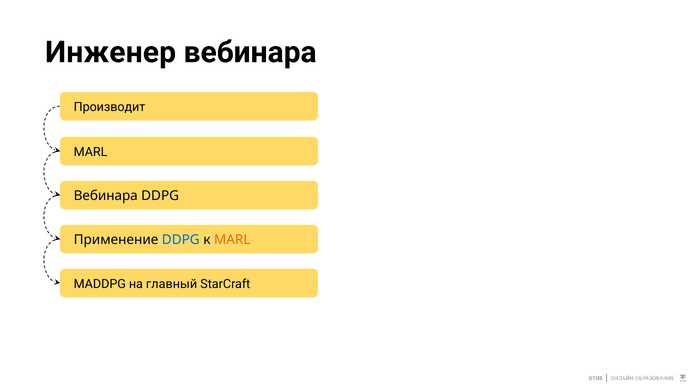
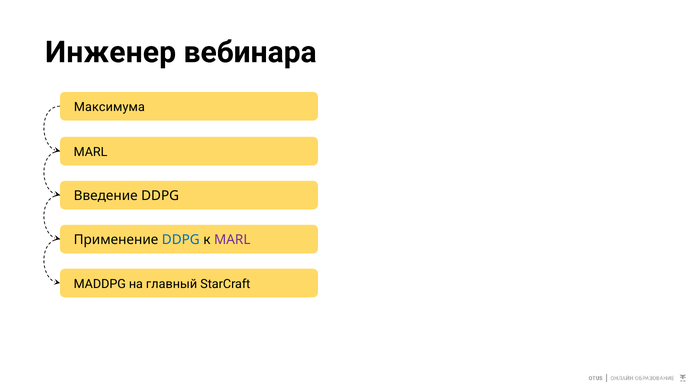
Производит: Производит -> Максимума
Вебинара at (106, 196): Вебинара -> Введение
MARL at (232, 240) colour: orange -> purple
